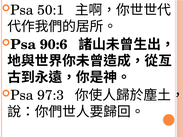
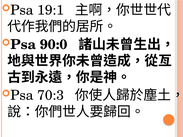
50:1: 50:1 -> 19:1
90:6: 90:6 -> 90:0
97:3: 97:3 -> 70:3
